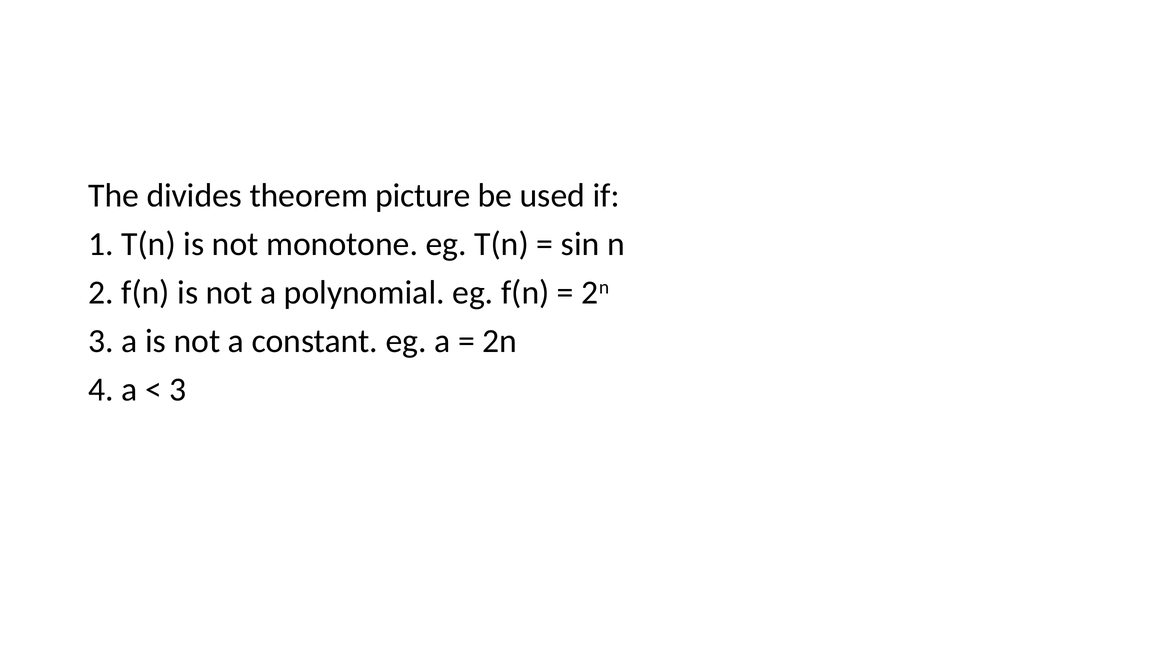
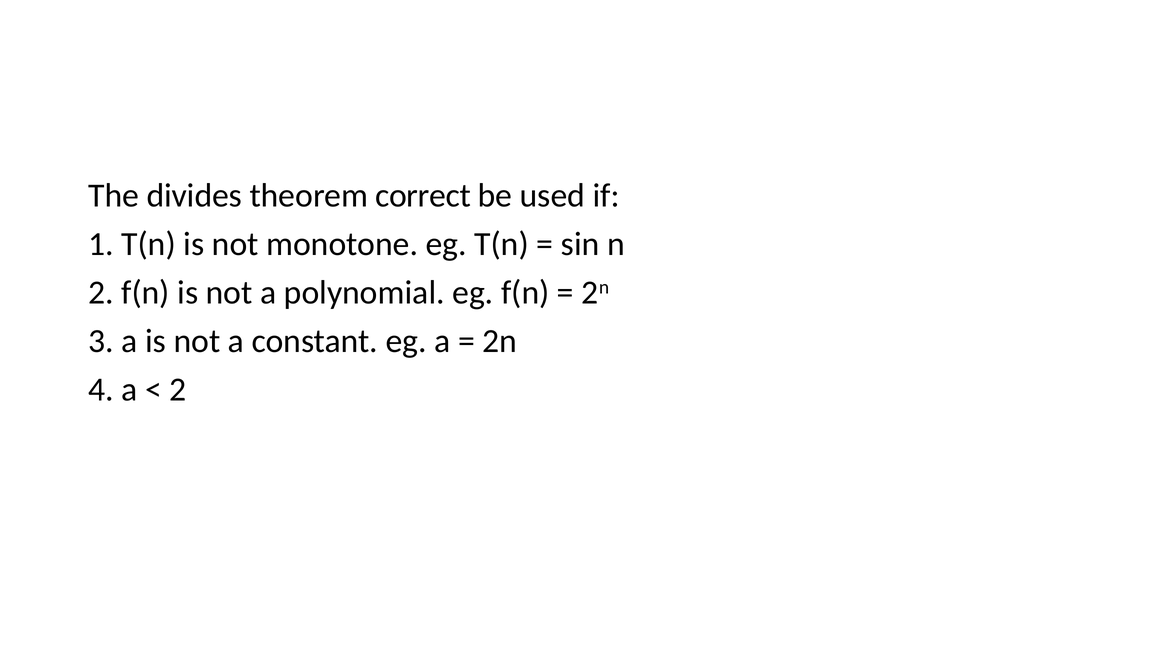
picture: picture -> correct
3 at (178, 390): 3 -> 2
